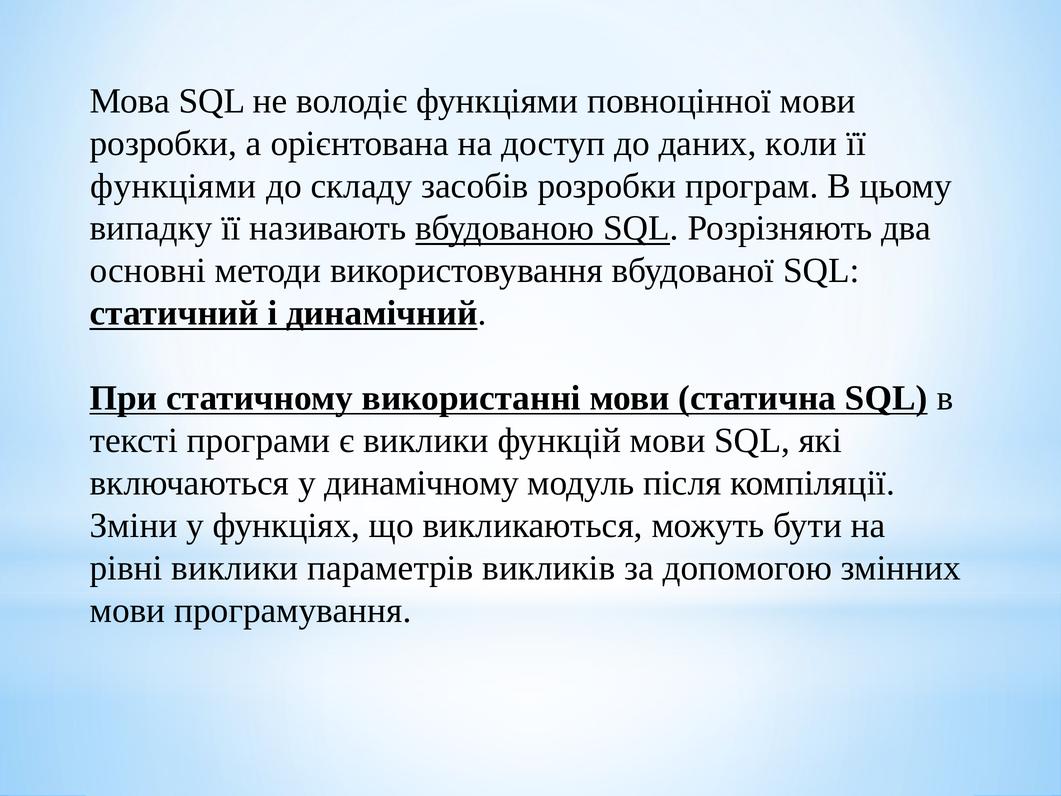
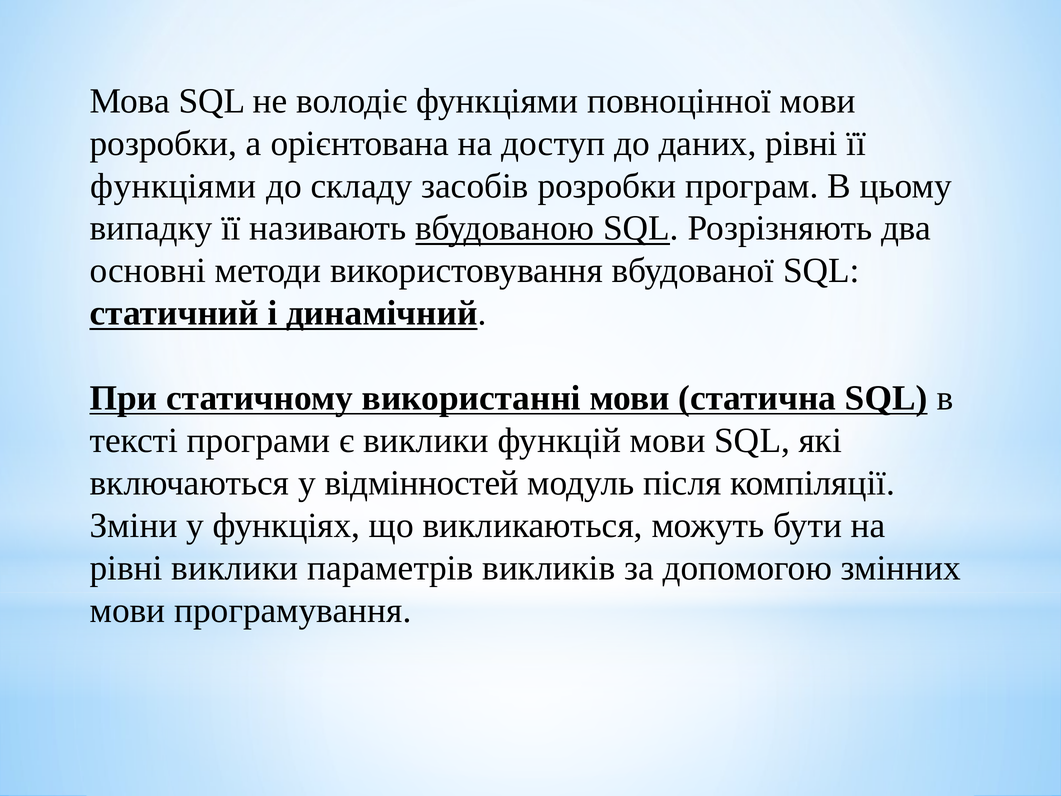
даних коли: коли -> рівні
динамічному: динамічному -> відмінностей
